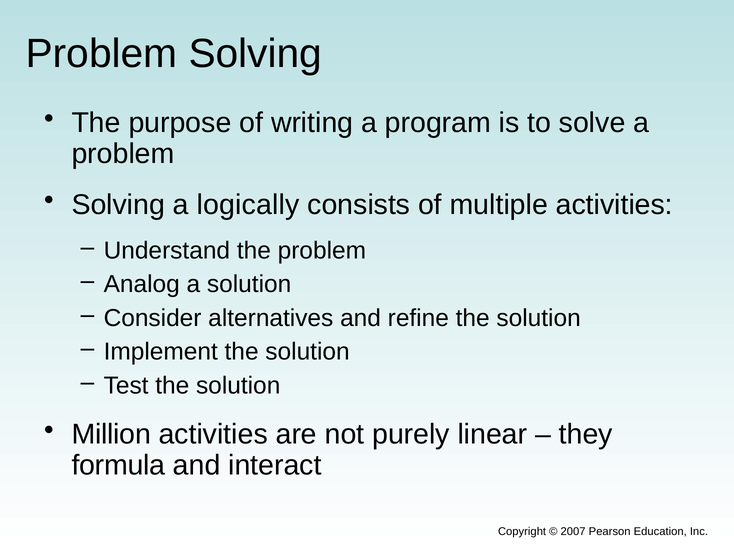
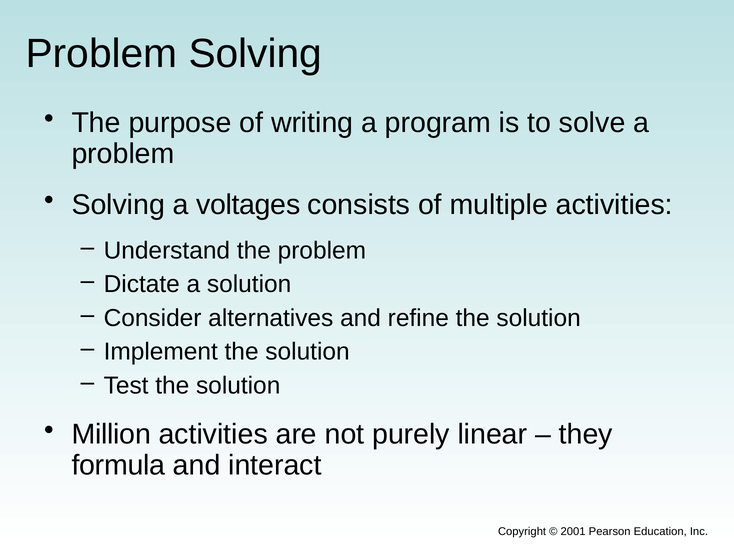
logically: logically -> voltages
Analog: Analog -> Dictate
2007: 2007 -> 2001
